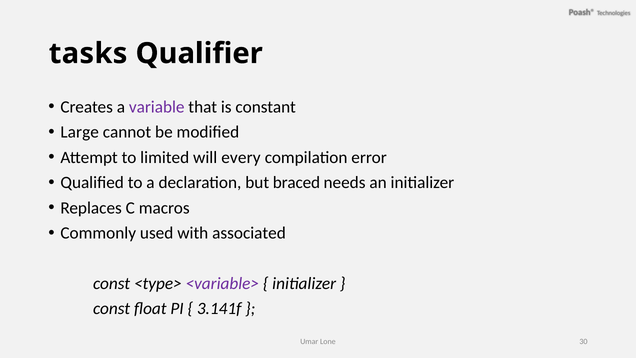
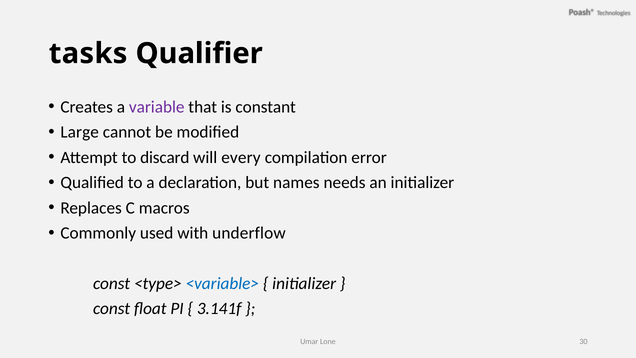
limited: limited -> discard
braced: braced -> names
associated: associated -> underflow
<variable> colour: purple -> blue
